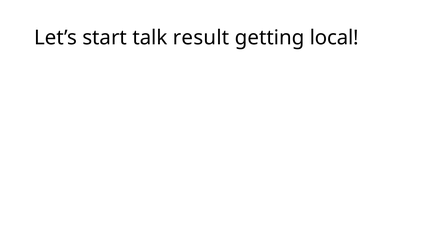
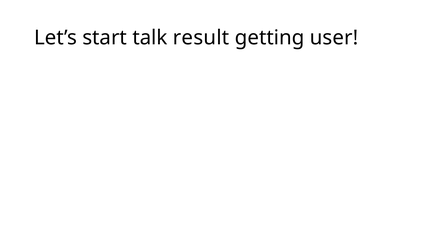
local: local -> user
